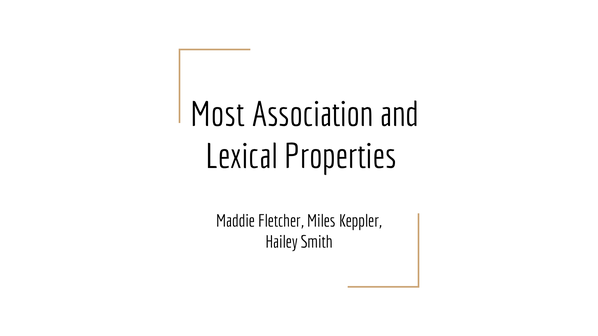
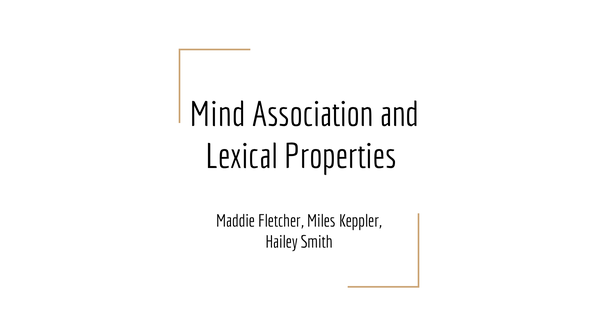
Most: Most -> Mind
